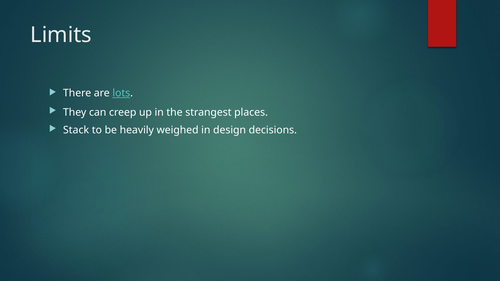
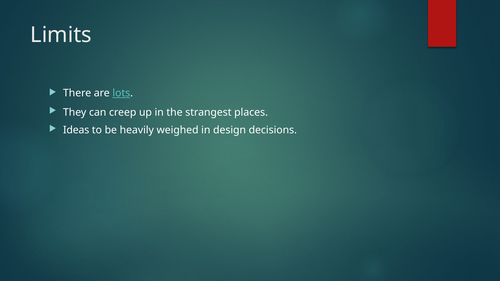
Stack: Stack -> Ideas
